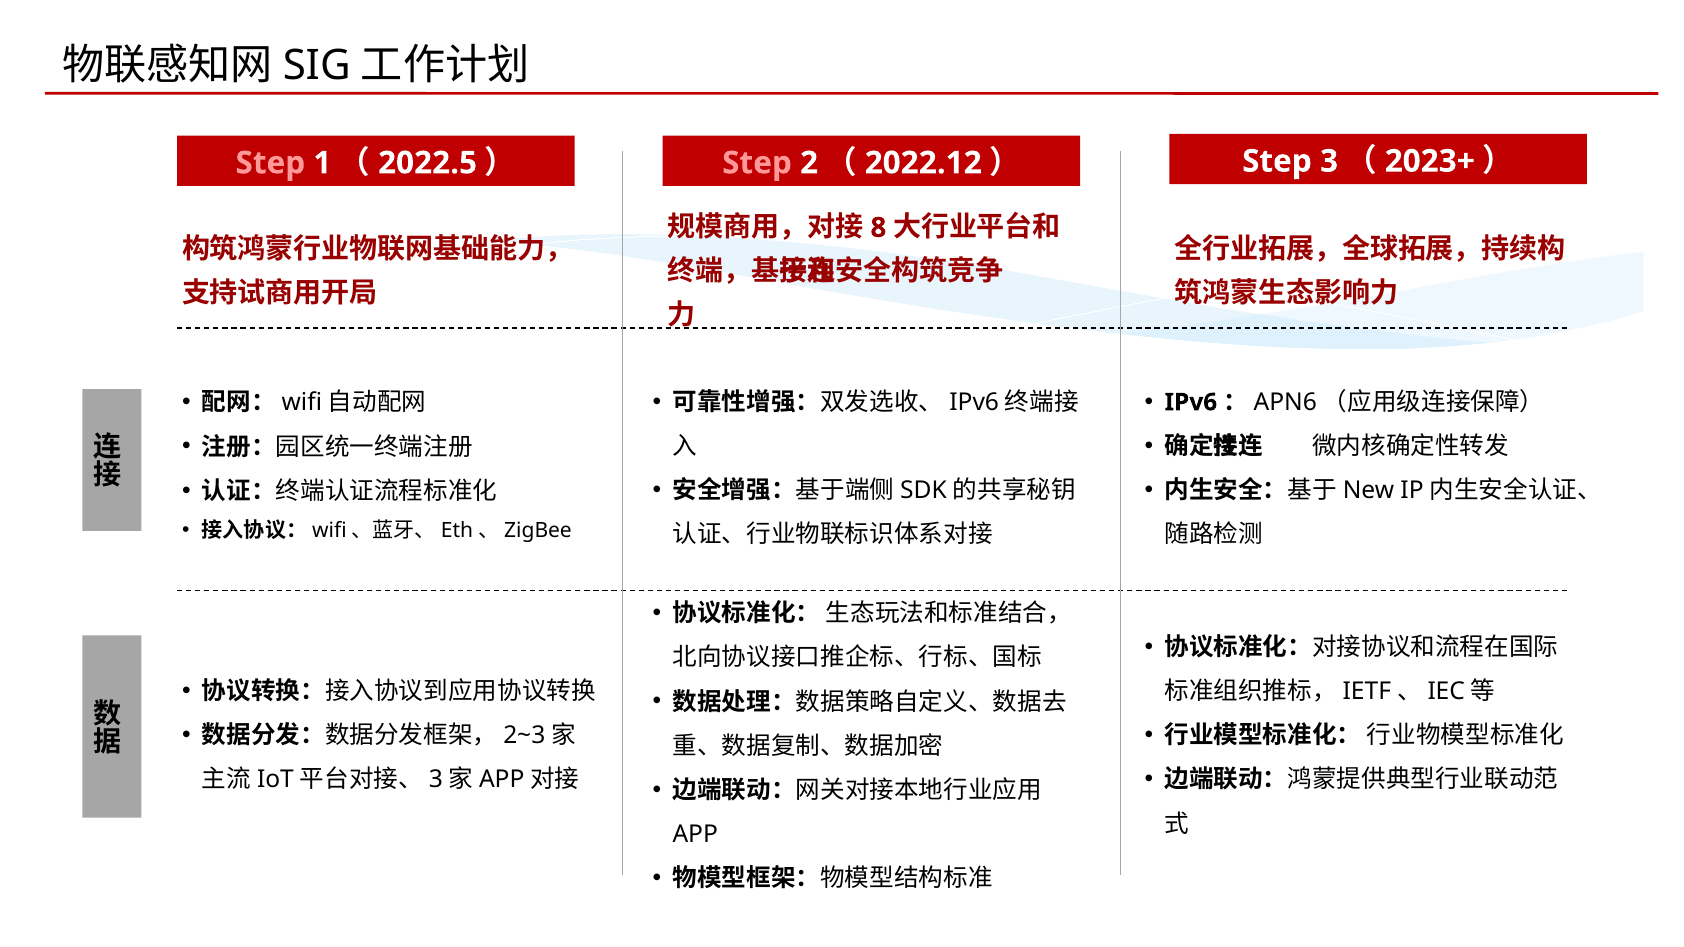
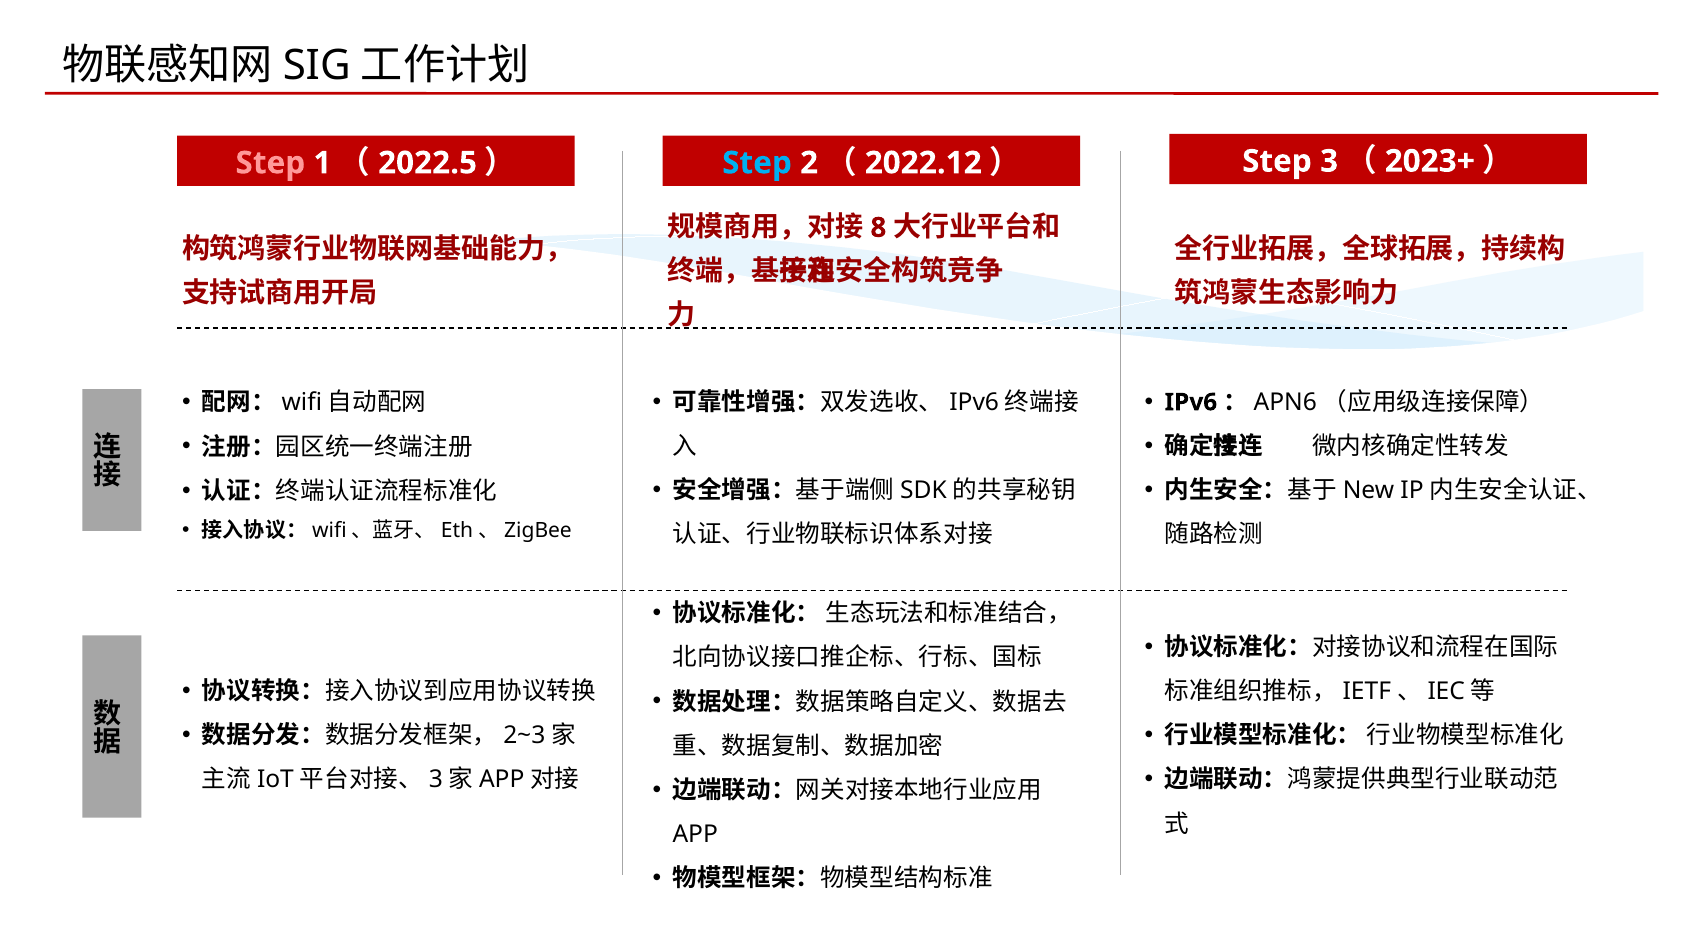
Step at (757, 163) colour: pink -> light blue
